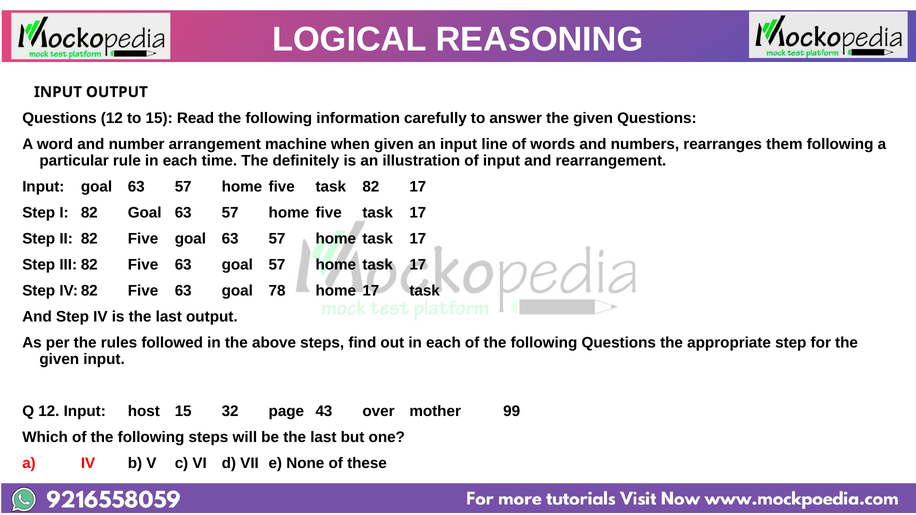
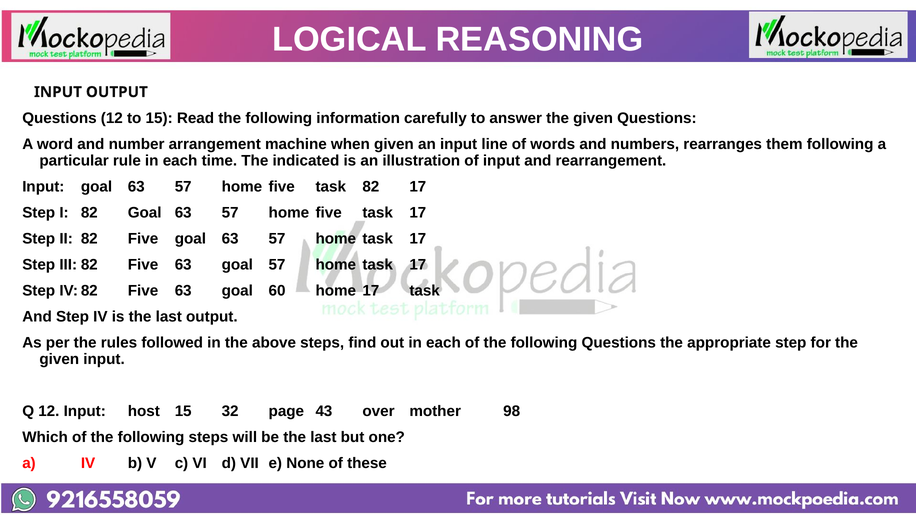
definitely: definitely -> indicated
78: 78 -> 60
99: 99 -> 98
